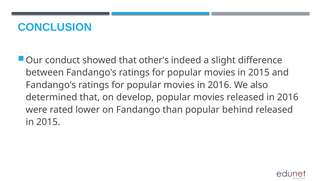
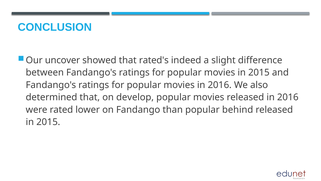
conduct: conduct -> uncover
other's: other's -> rated's
